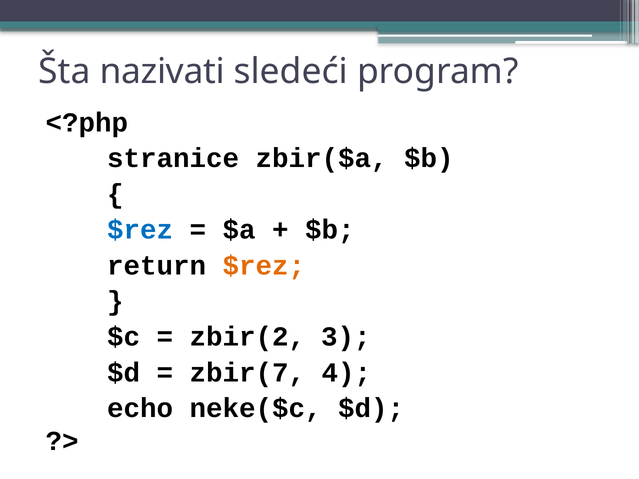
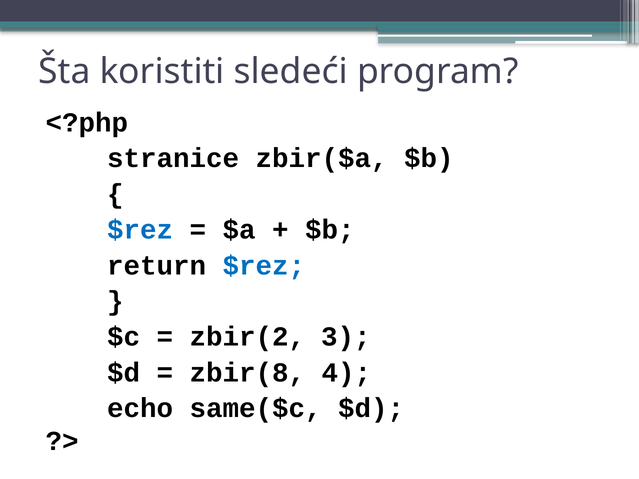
nazivati: nazivati -> koristiti
$rez at (264, 266) colour: orange -> blue
zbir(7: zbir(7 -> zbir(8
neke($c: neke($c -> same($c
